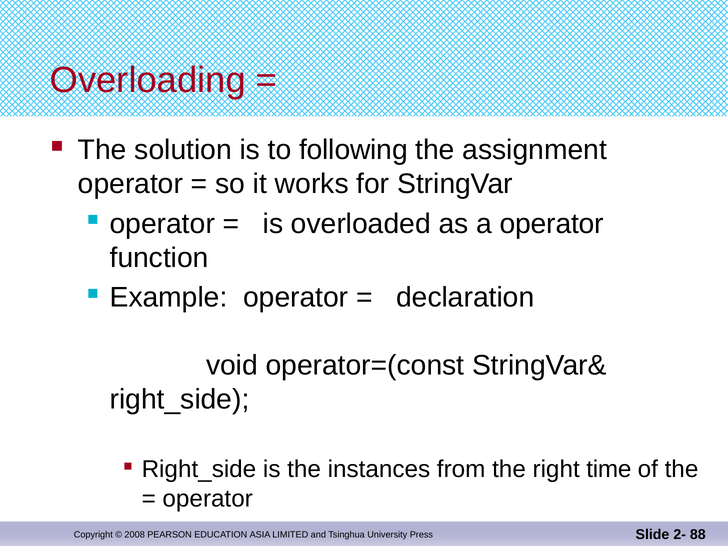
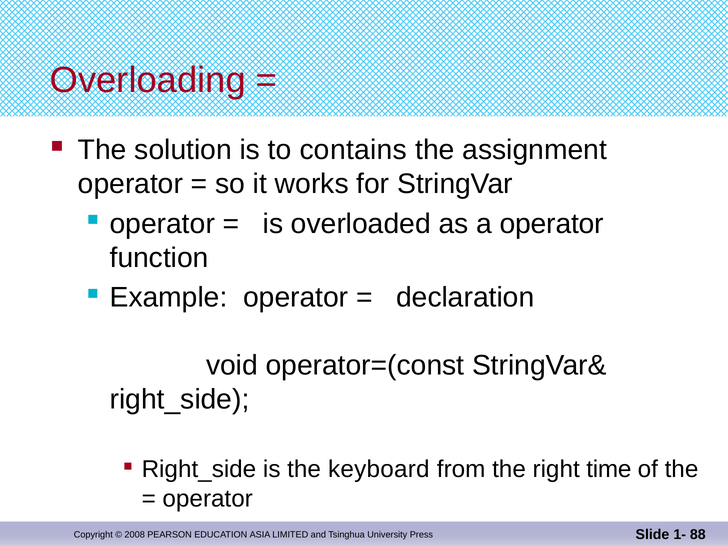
following: following -> contains
instances: instances -> keyboard
2-: 2- -> 1-
